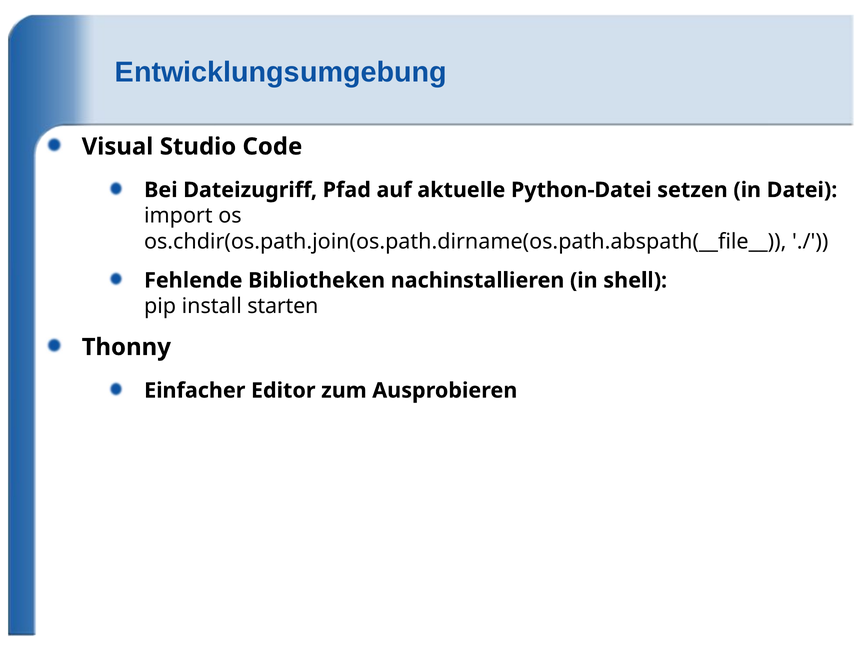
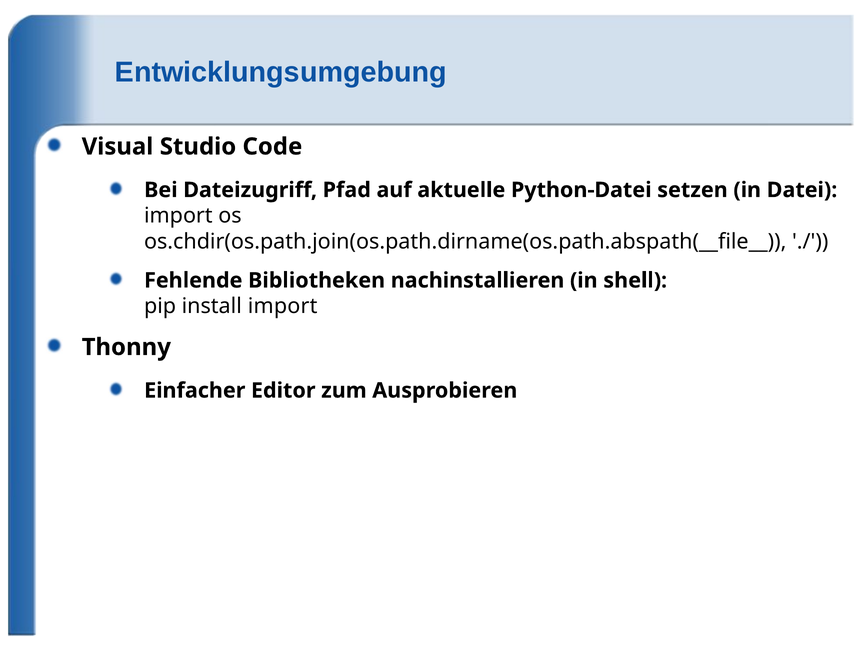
install starten: starten -> import
